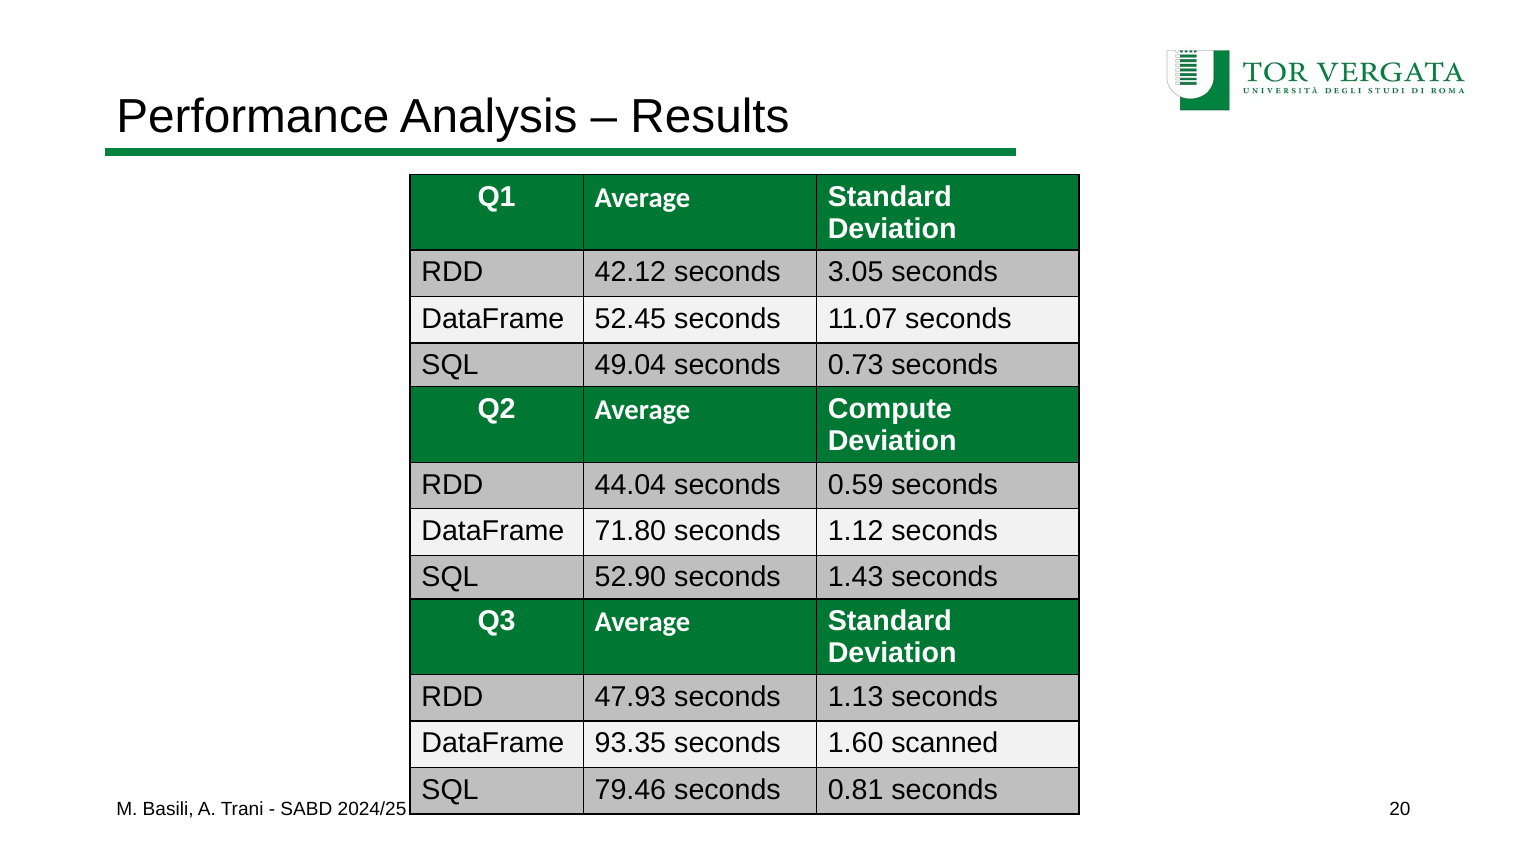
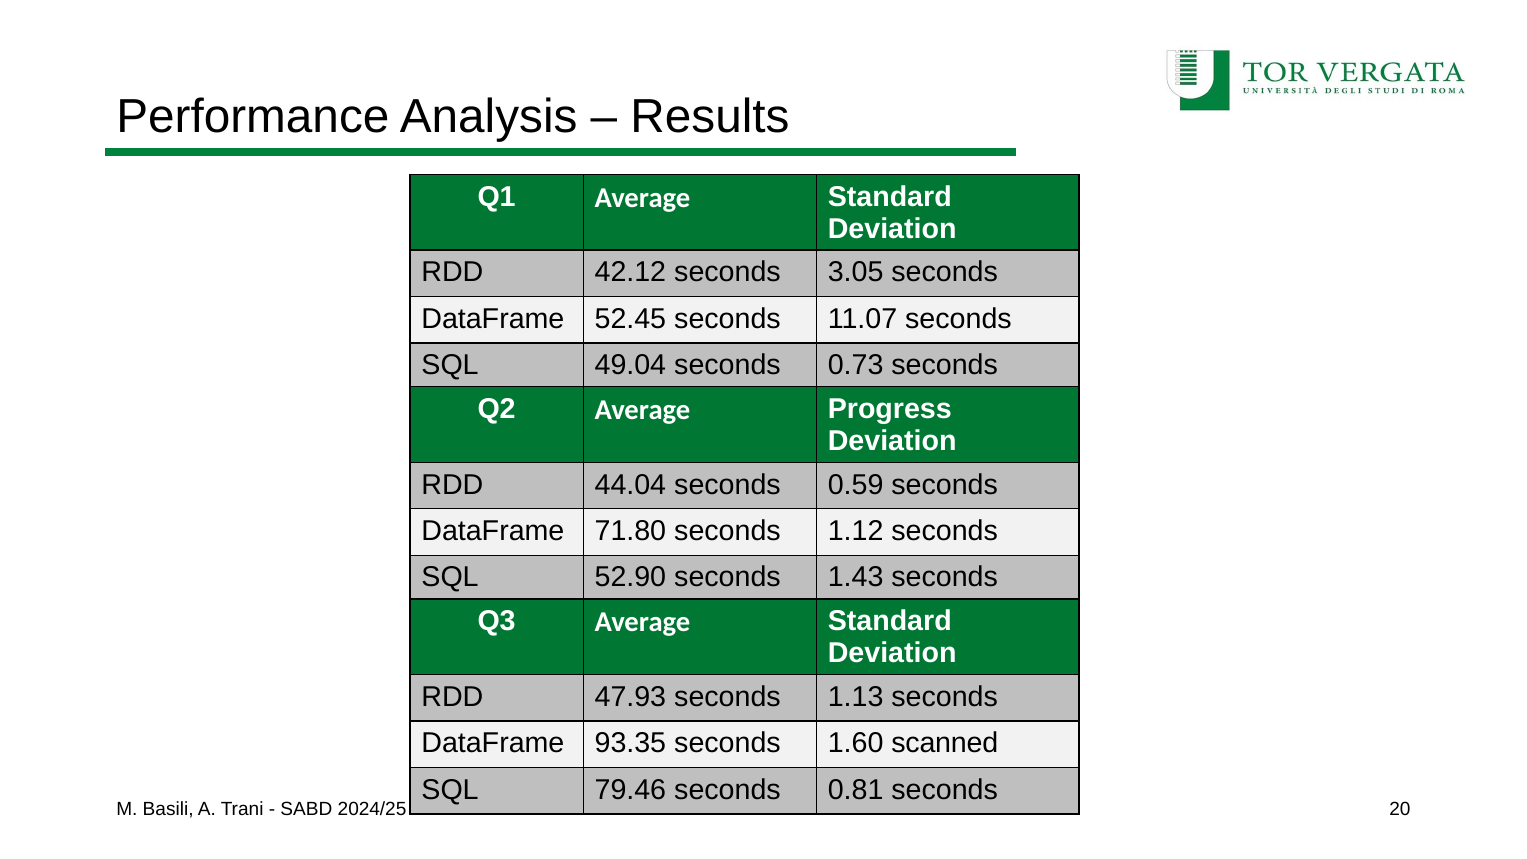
Compute: Compute -> Progress
